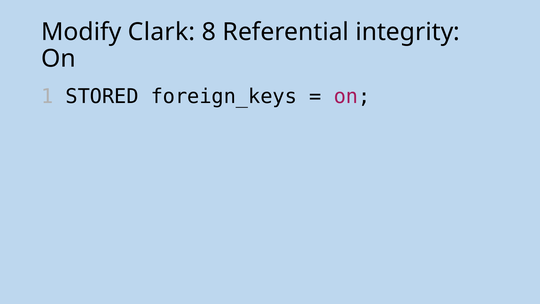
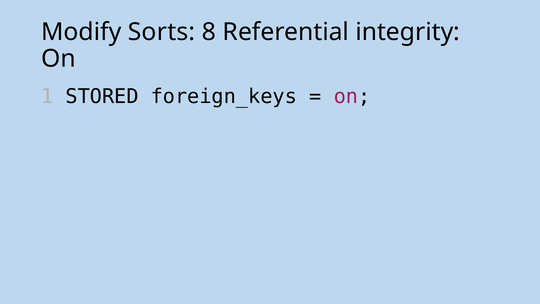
Clark: Clark -> Sorts
